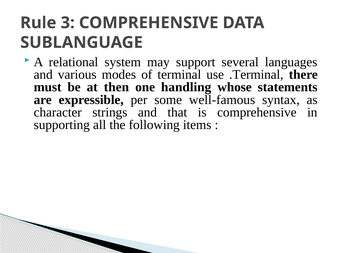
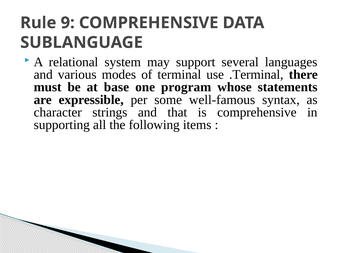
3: 3 -> 9
then: then -> base
handling: handling -> program
